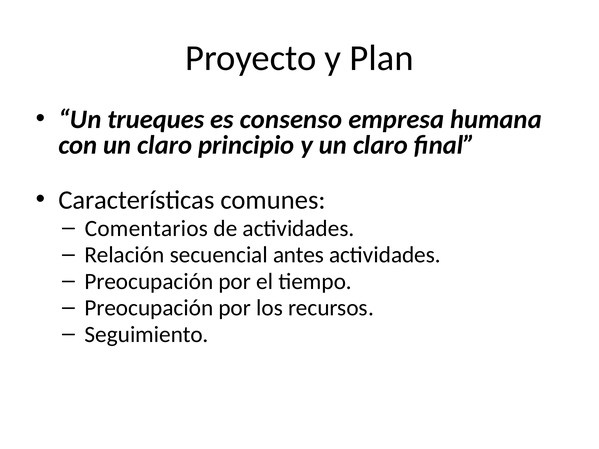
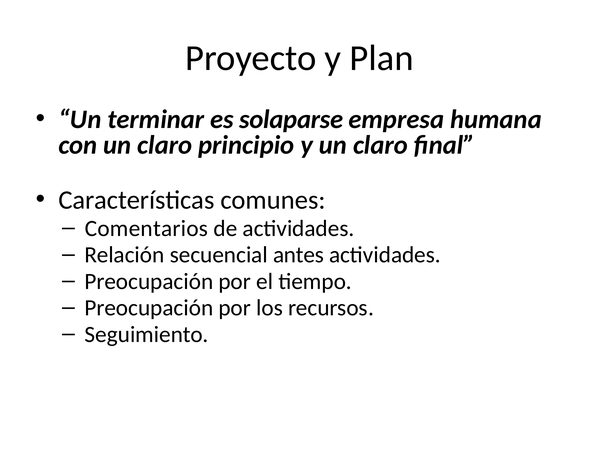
trueques: trueques -> terminar
consenso: consenso -> solaparse
